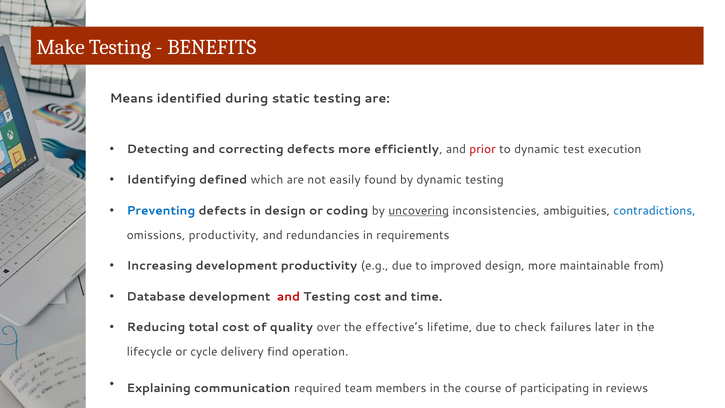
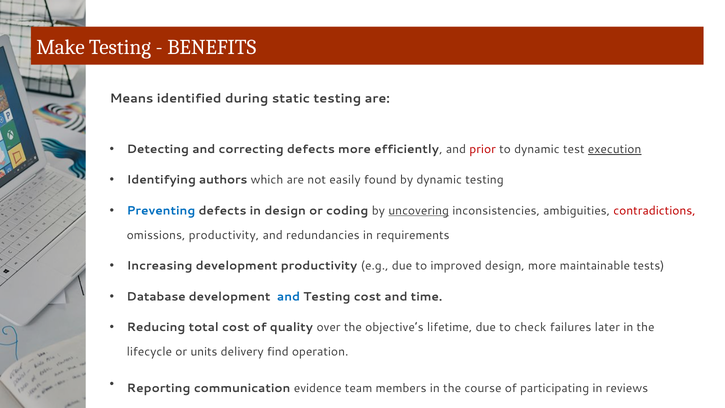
execution underline: none -> present
defined: defined -> authors
contradictions colour: blue -> red
from: from -> tests
and at (289, 296) colour: red -> blue
effective’s: effective’s -> objective’s
cycle: cycle -> units
Explaining: Explaining -> Reporting
required: required -> evidence
